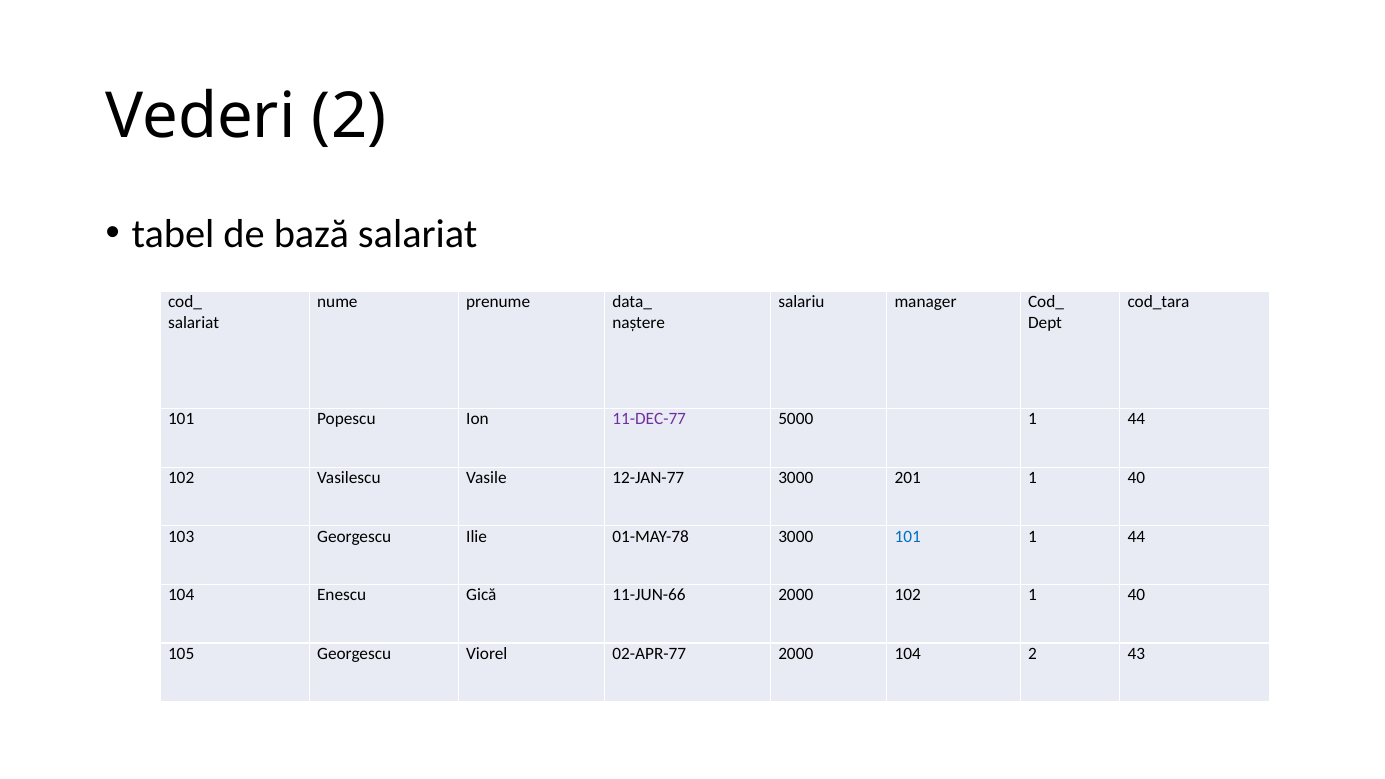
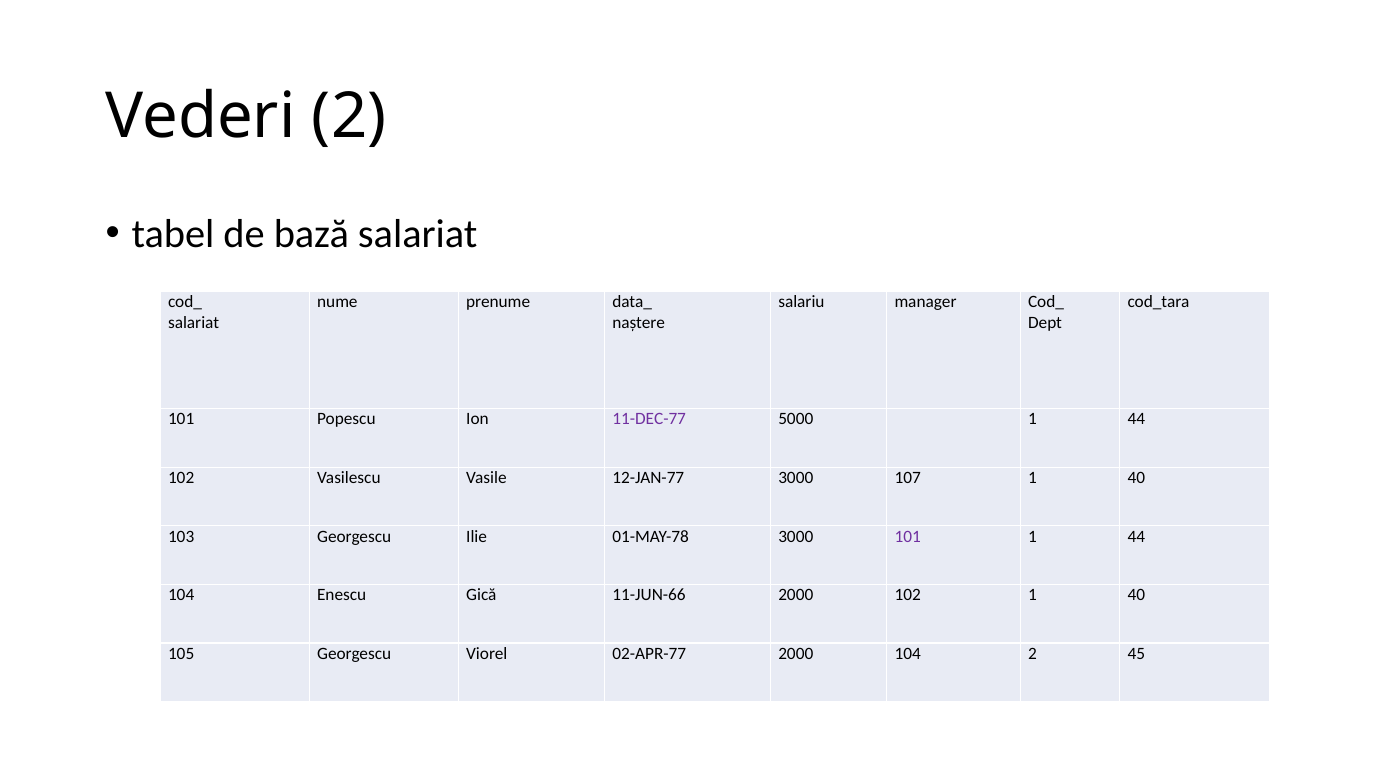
201: 201 -> 107
101 at (908, 536) colour: blue -> purple
43: 43 -> 45
